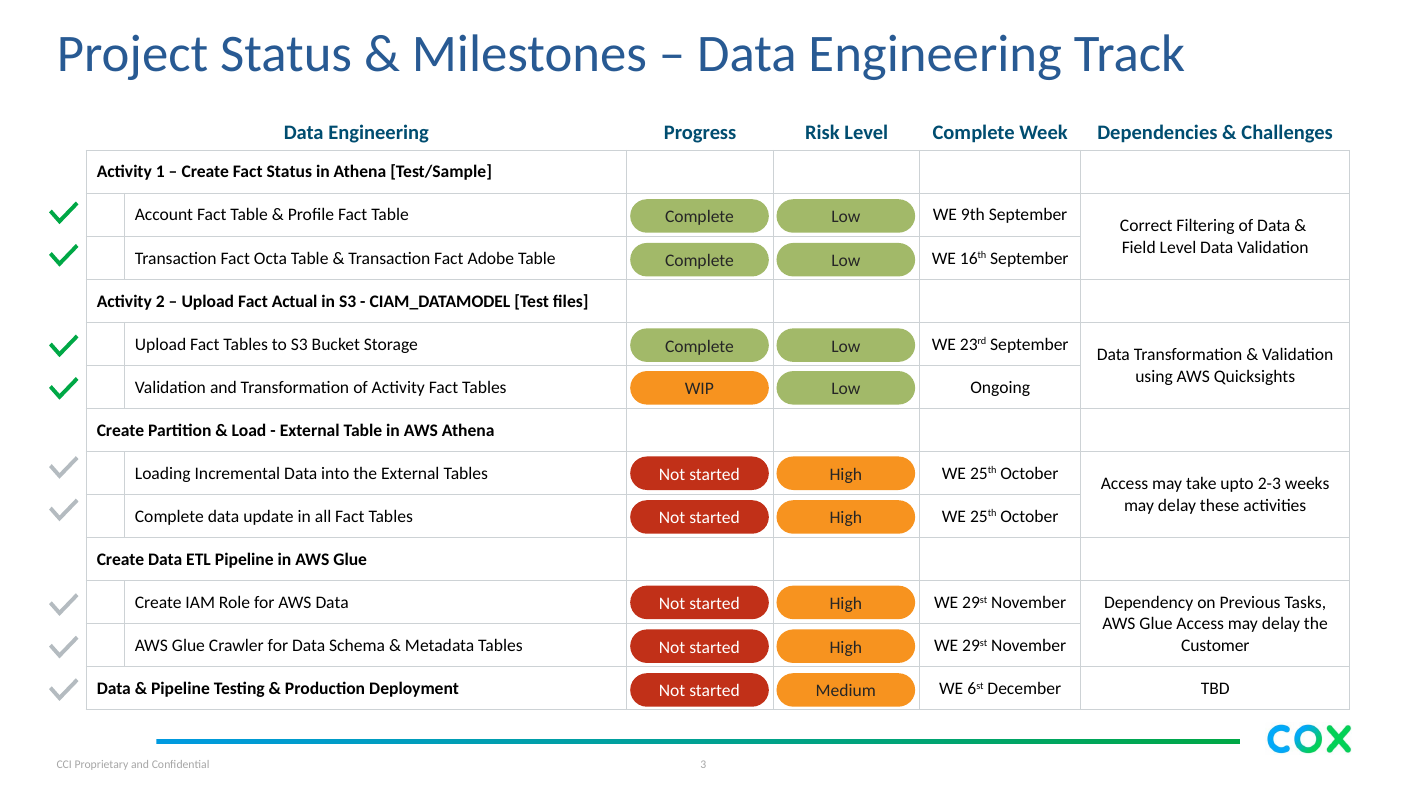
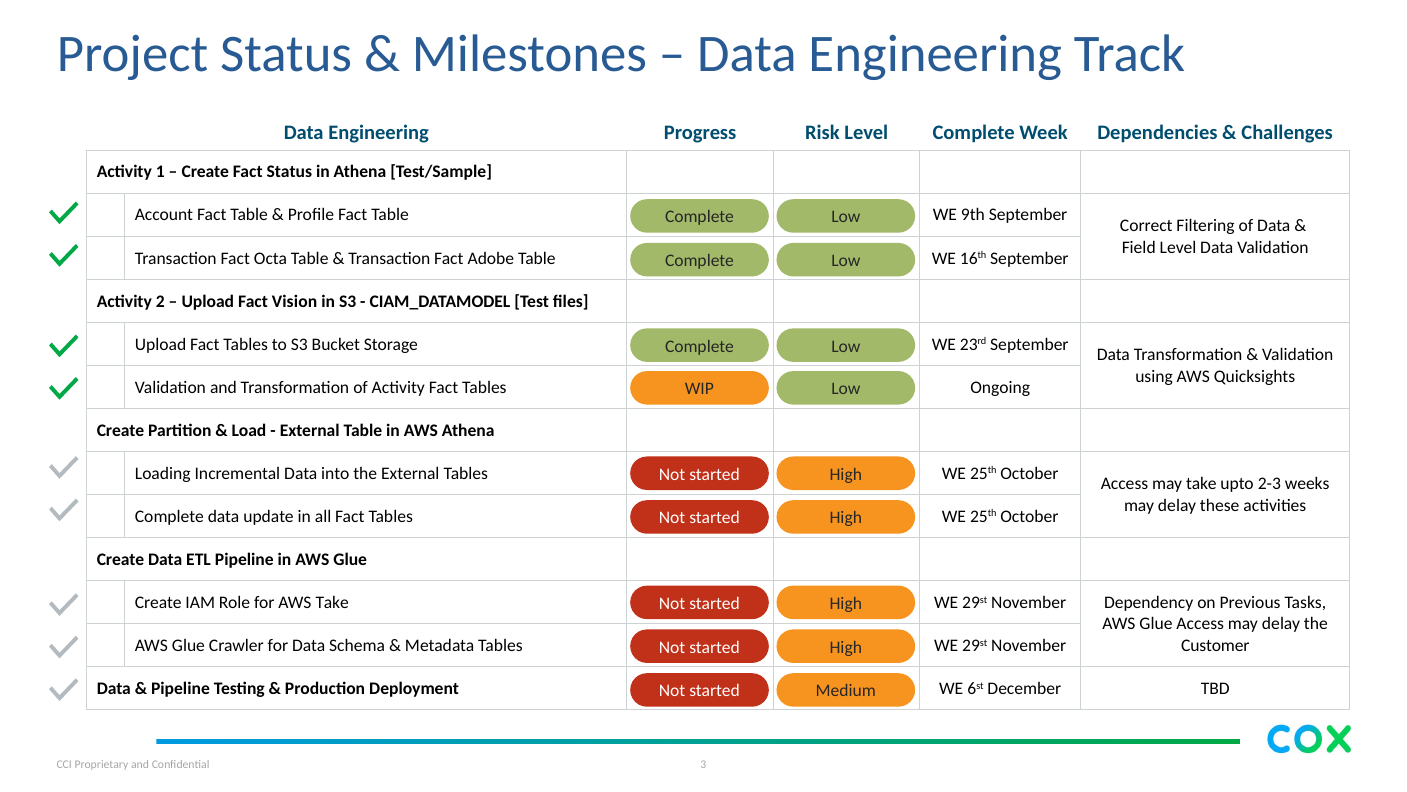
Actual: Actual -> Vision
AWS Data: Data -> Take
